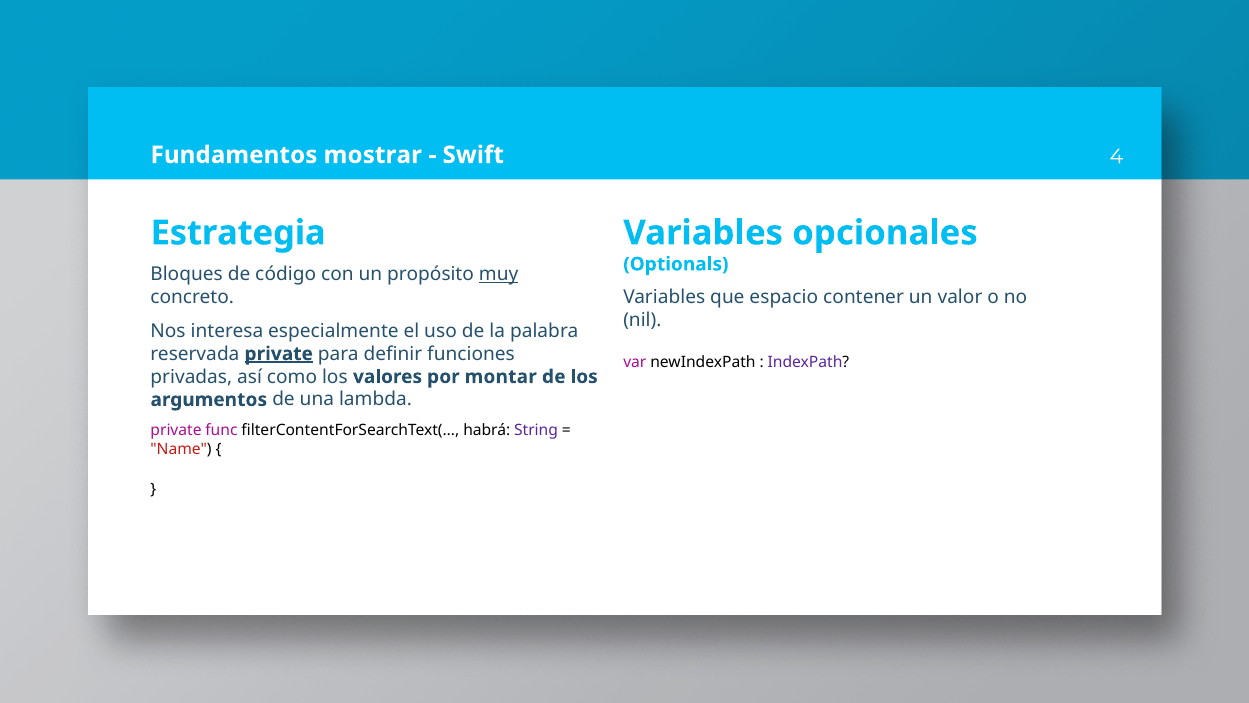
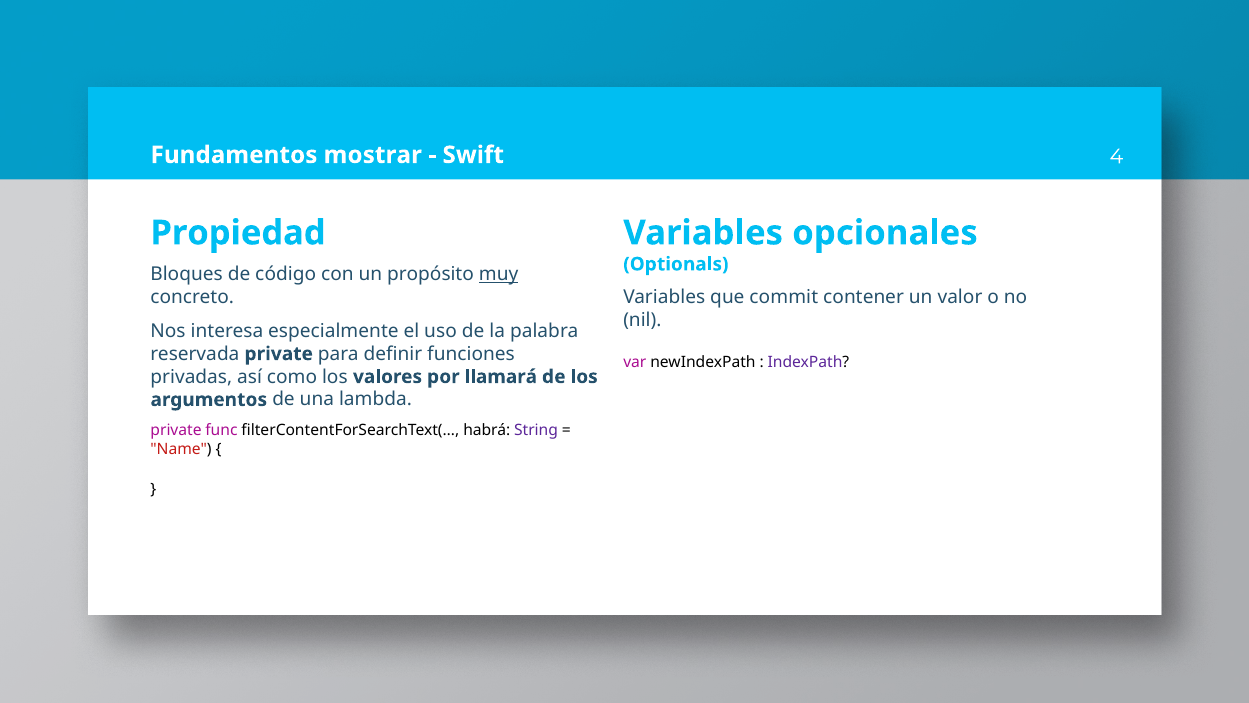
Estrategia: Estrategia -> Propiedad
espacio: espacio -> commit
private at (279, 354) underline: present -> none
montar: montar -> llamará
